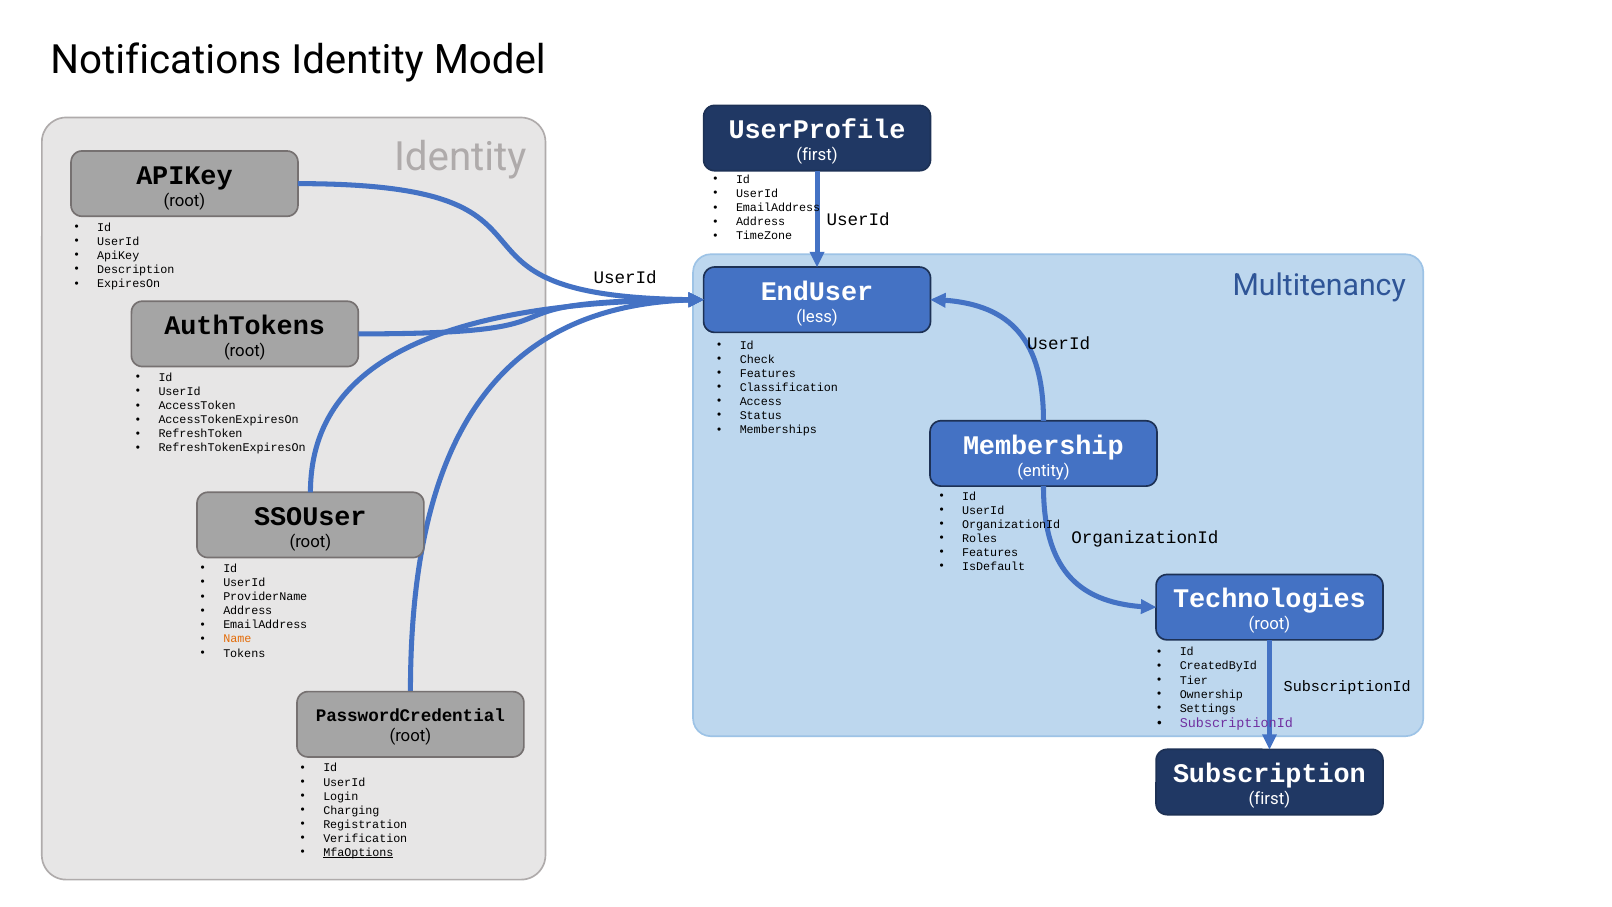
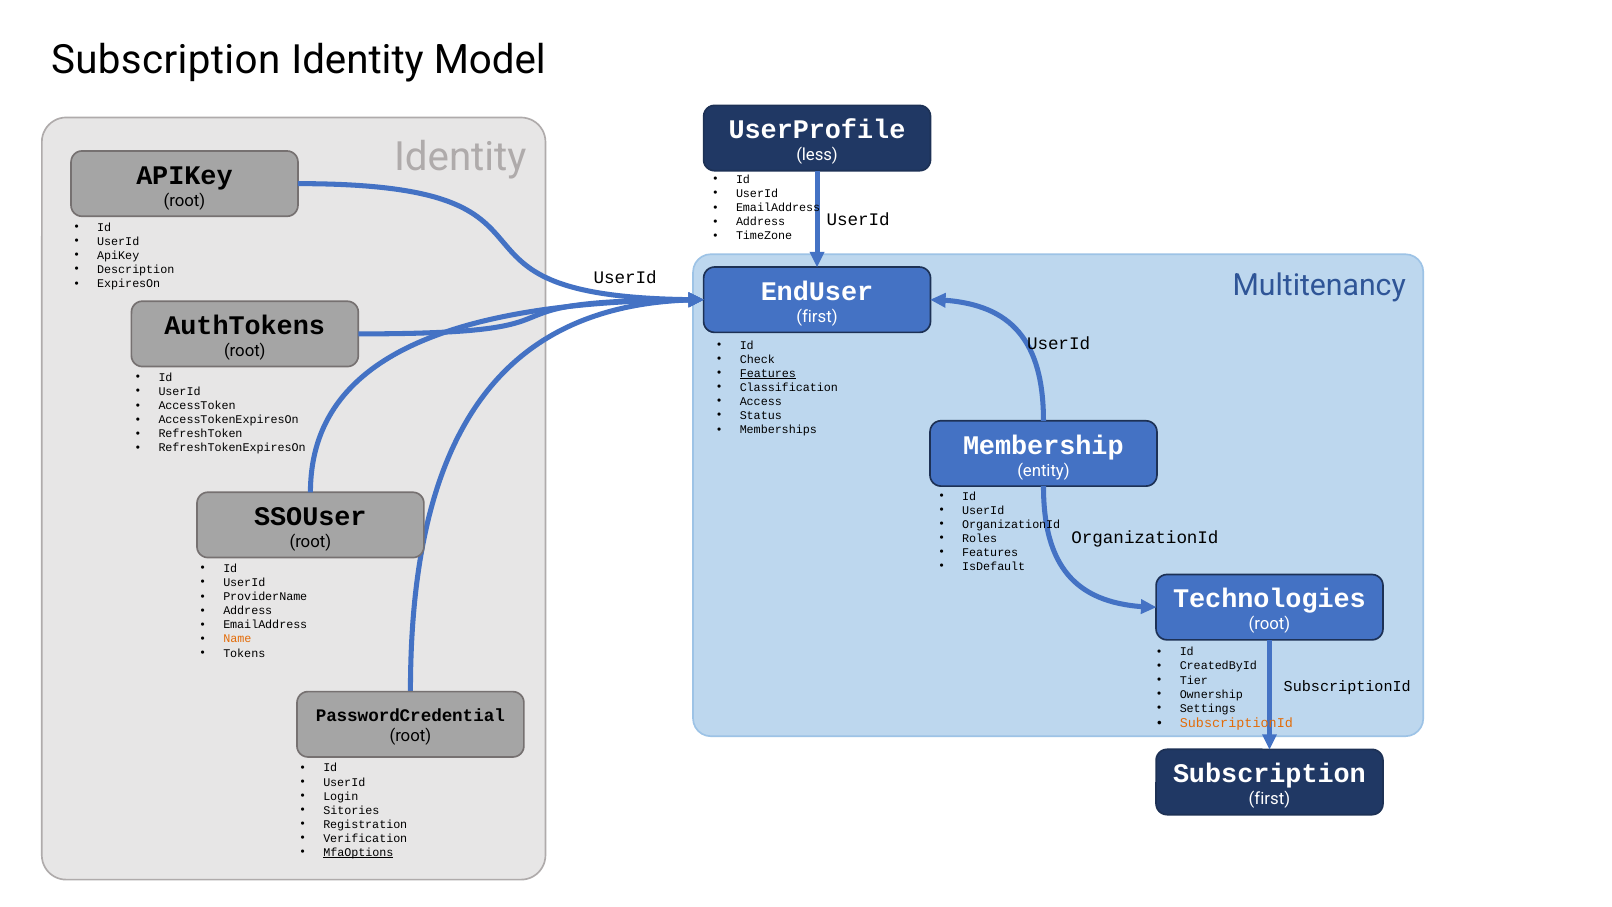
Notifications at (166, 60): Notifications -> Subscription
first at (817, 155): first -> less
less at (817, 317): less -> first
Features at (768, 373) underline: none -> present
SubscriptionId at (1236, 723) colour: purple -> orange
Charging: Charging -> Sitories
